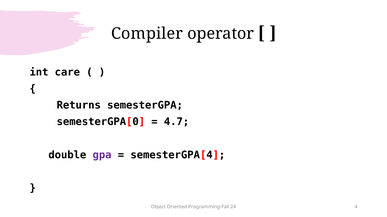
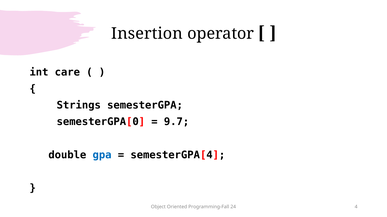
Compiler: Compiler -> Insertion
Returns: Returns -> Strings
4.7: 4.7 -> 9.7
gpa colour: purple -> blue
